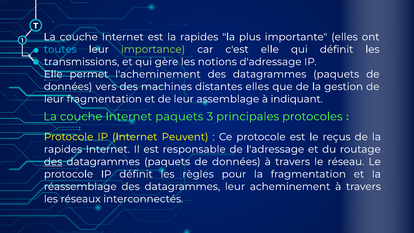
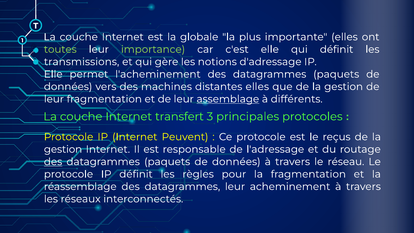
est la rapides: rapides -> globale
toutes colour: light blue -> light green
assemblage underline: none -> present
indiquant: indiquant -> différents
Internet paquets: paquets -> transfert
rapides at (63, 149): rapides -> gestion
